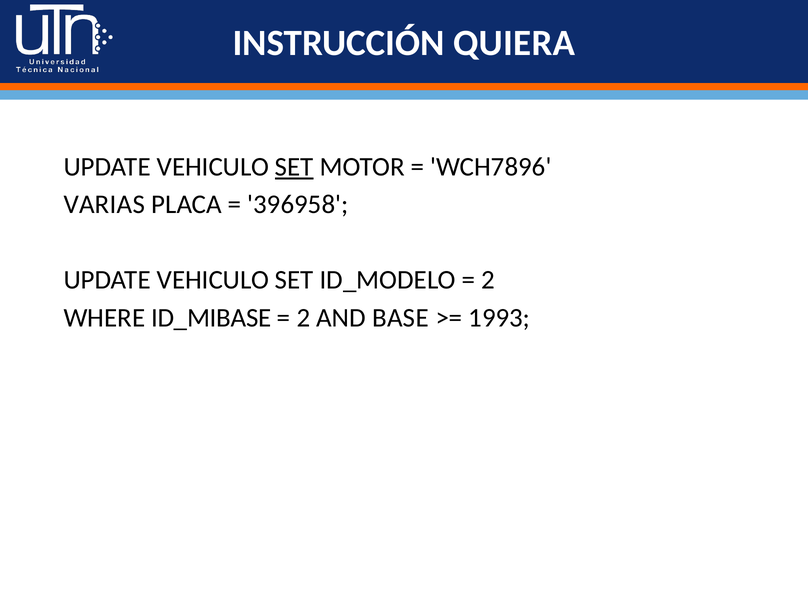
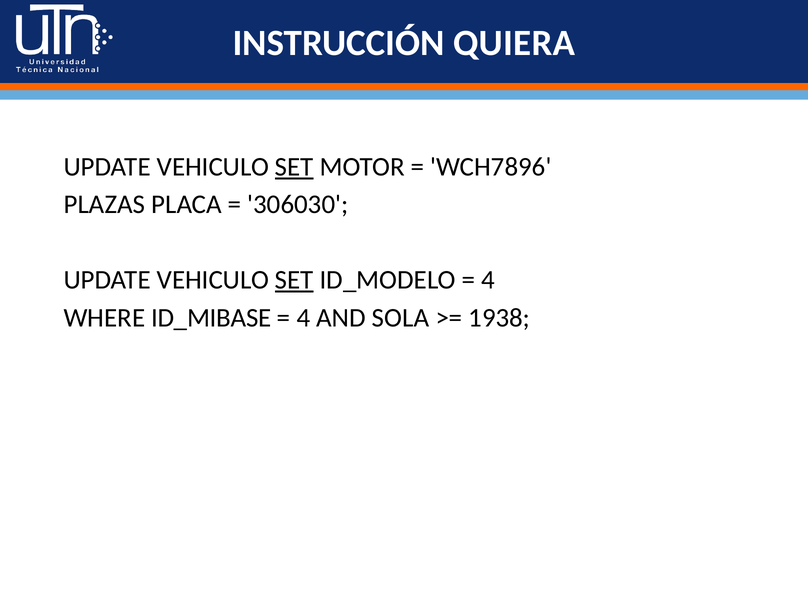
VARIAS: VARIAS -> PLAZAS
396958: 396958 -> 306030
SET at (294, 280) underline: none -> present
2 at (488, 280): 2 -> 4
2 at (303, 318): 2 -> 4
BASE: BASE -> SOLA
1993: 1993 -> 1938
